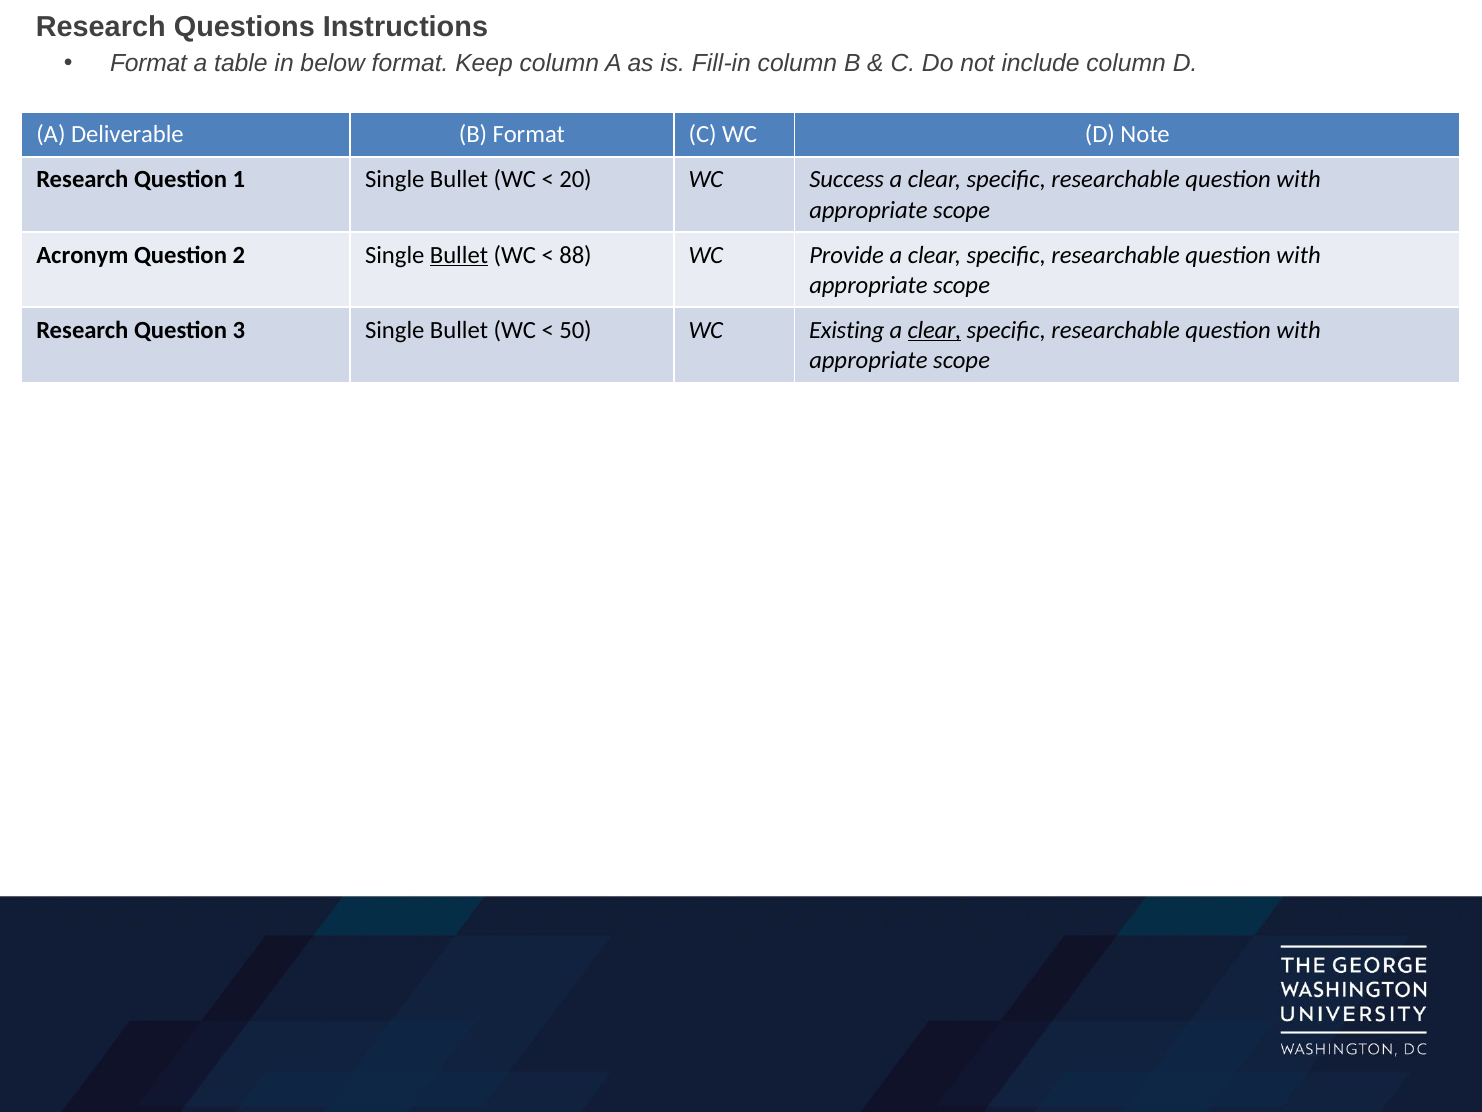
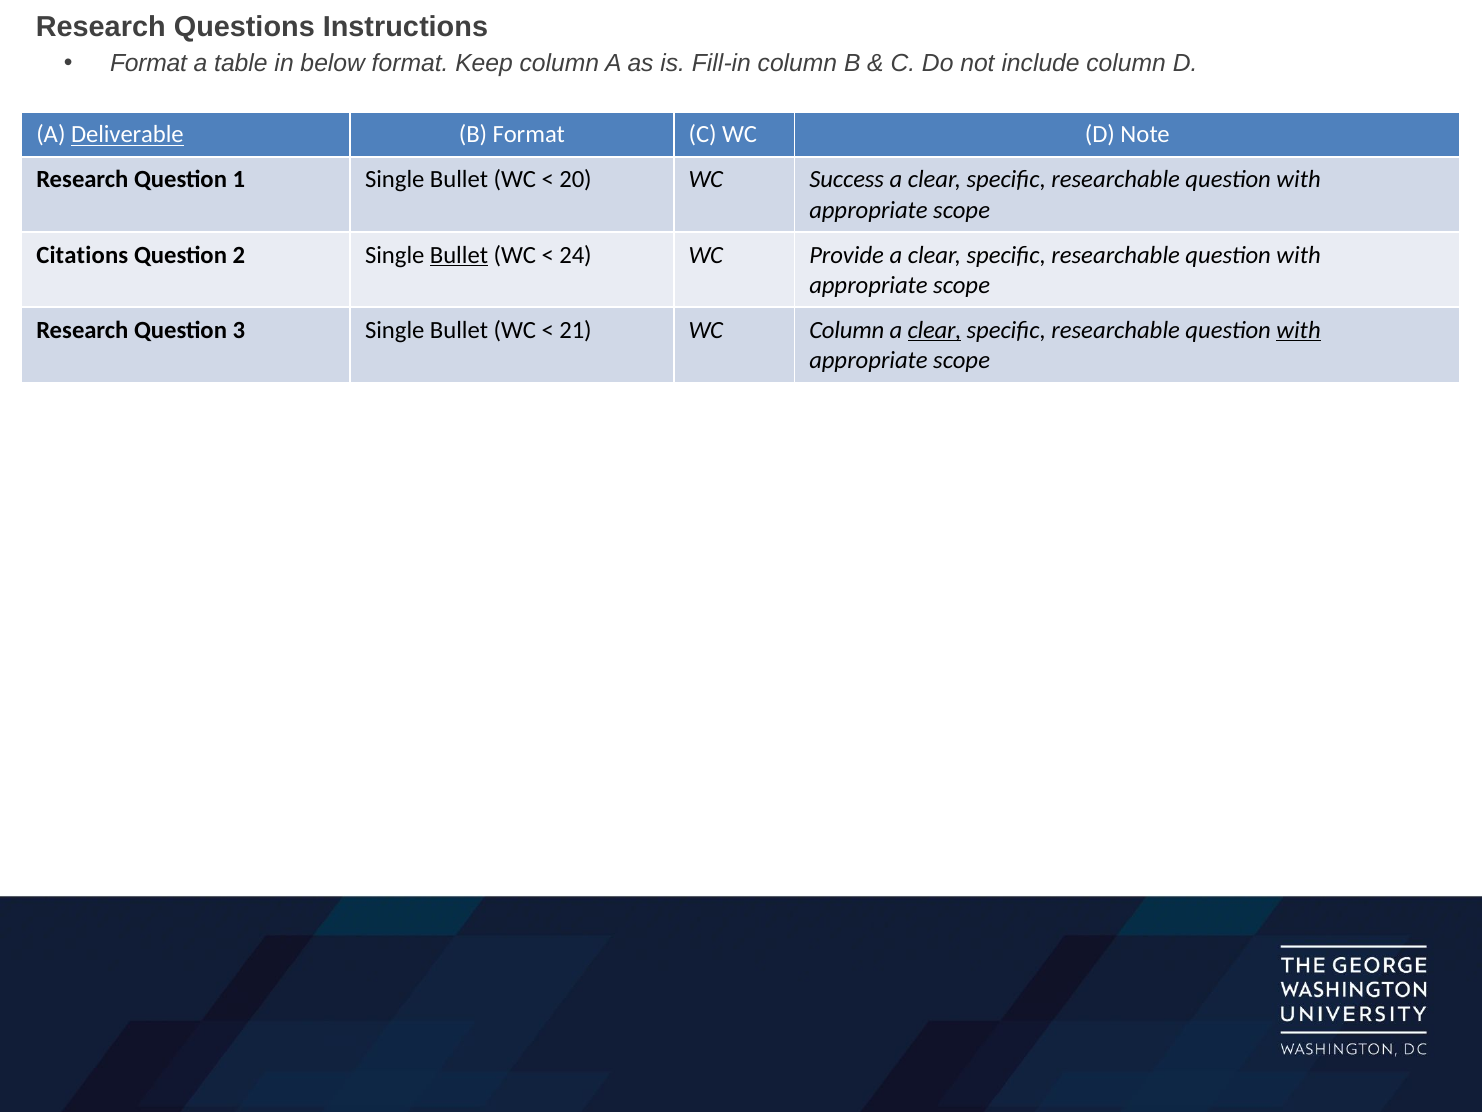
Deliverable underline: none -> present
Acronym: Acronym -> Citations
88: 88 -> 24
50: 50 -> 21
WC Existing: Existing -> Column
with at (1299, 330) underline: none -> present
